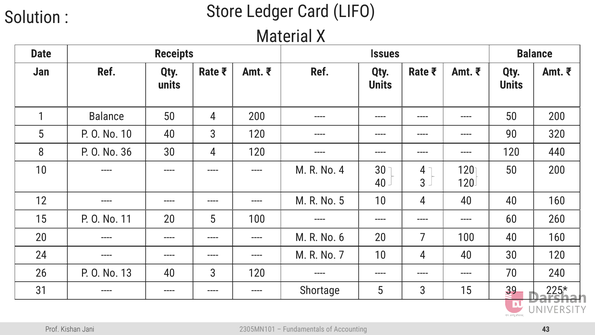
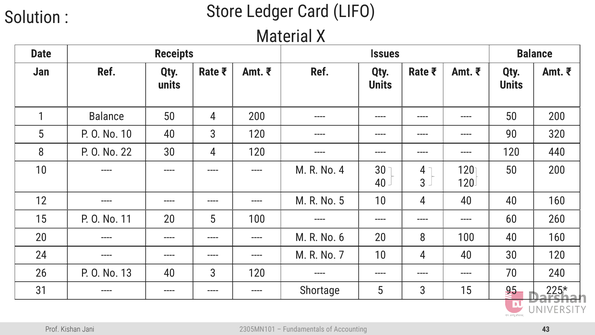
36: 36 -> 22
20 7: 7 -> 8
39: 39 -> 95
